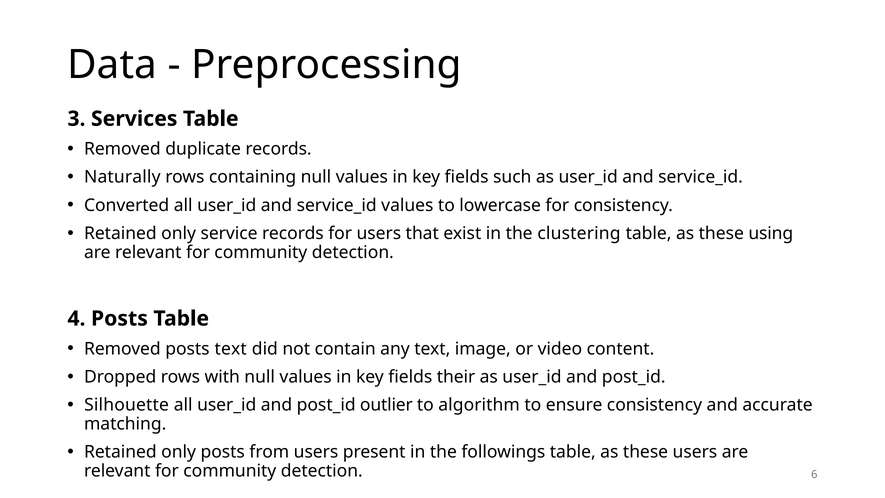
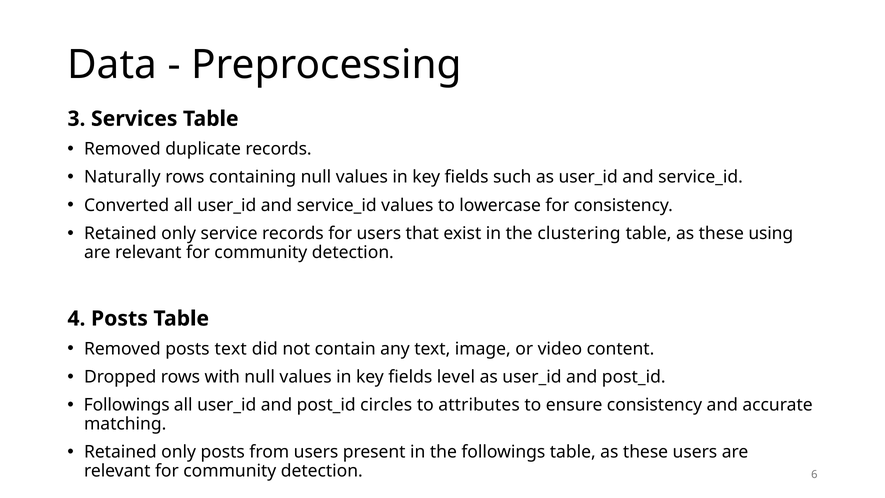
their: their -> level
Silhouette at (127, 405): Silhouette -> Followings
outlier: outlier -> circles
algorithm: algorithm -> attributes
